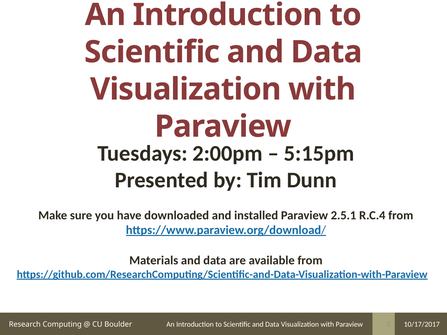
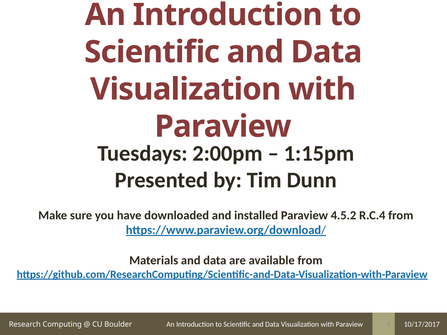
5:15pm: 5:15pm -> 1:15pm
2.5.1: 2.5.1 -> 4.5.2
